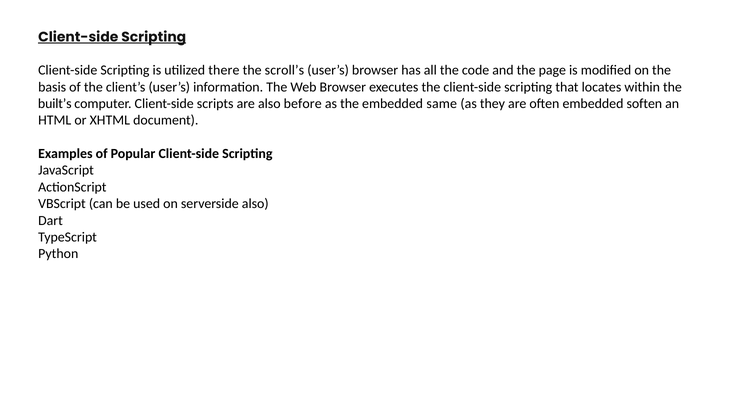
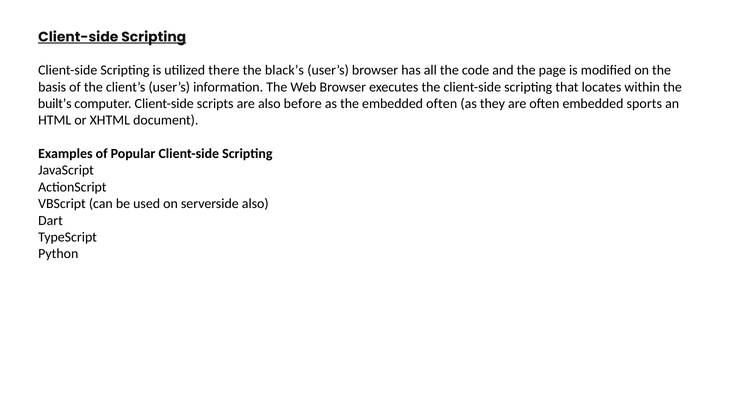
scroll’s: scroll’s -> black’s
embedded same: same -> often
soften: soften -> sports
